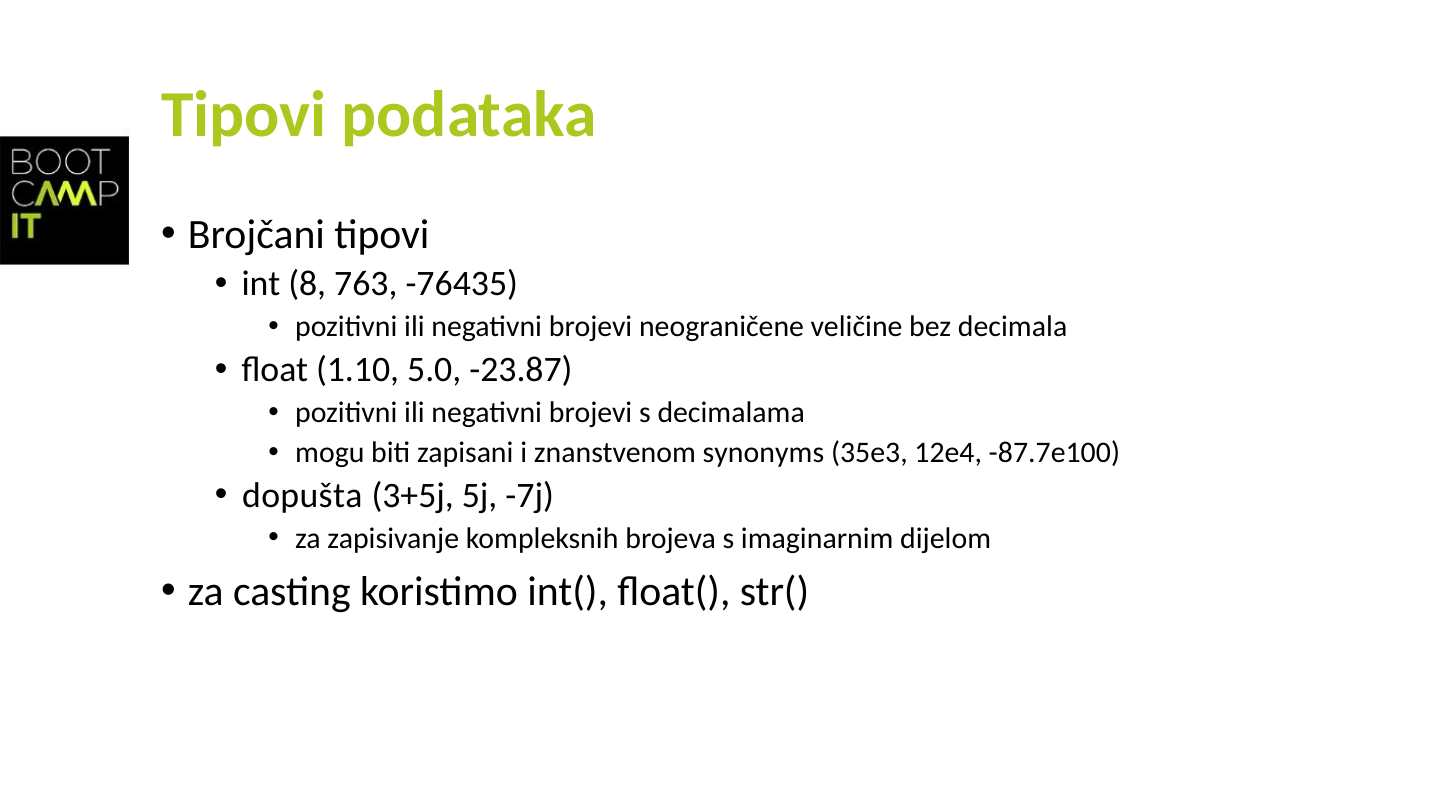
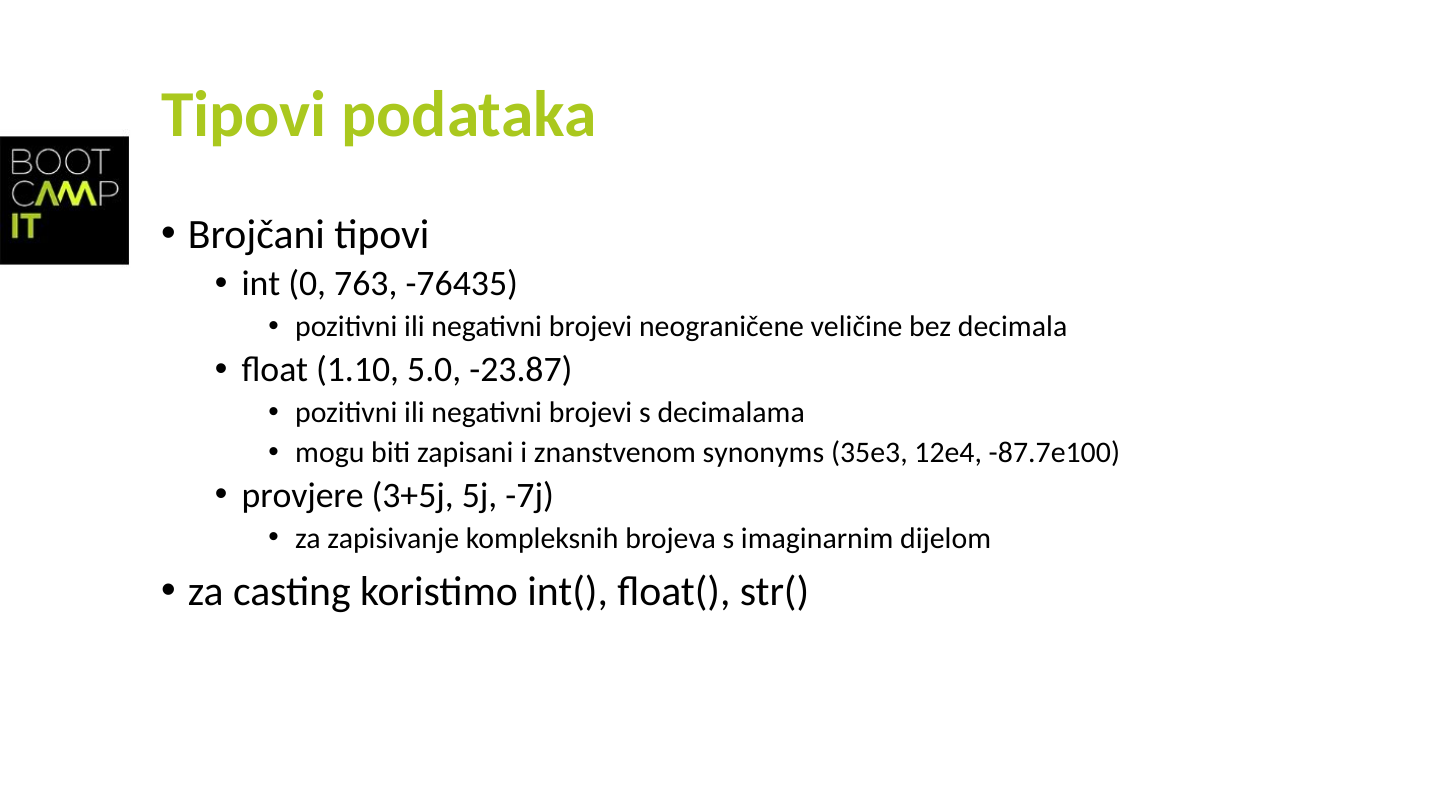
8: 8 -> 0
dopušta: dopušta -> provjere
